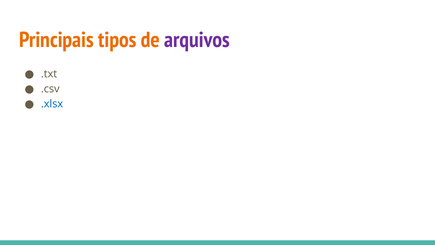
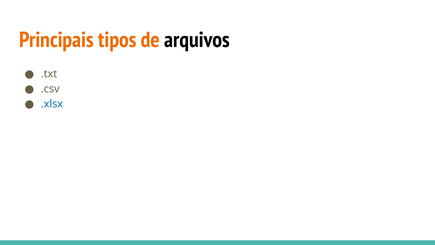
arquivos colour: purple -> black
